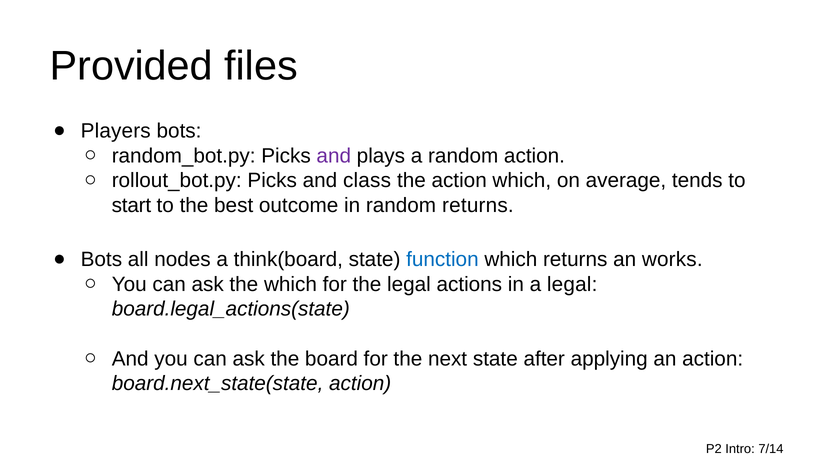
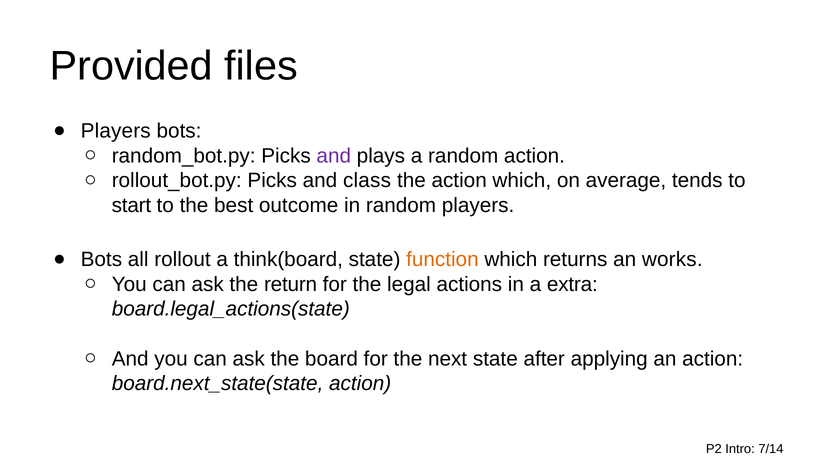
random returns: returns -> players
nodes: nodes -> rollout
function colour: blue -> orange
the which: which -> return
a legal: legal -> extra
